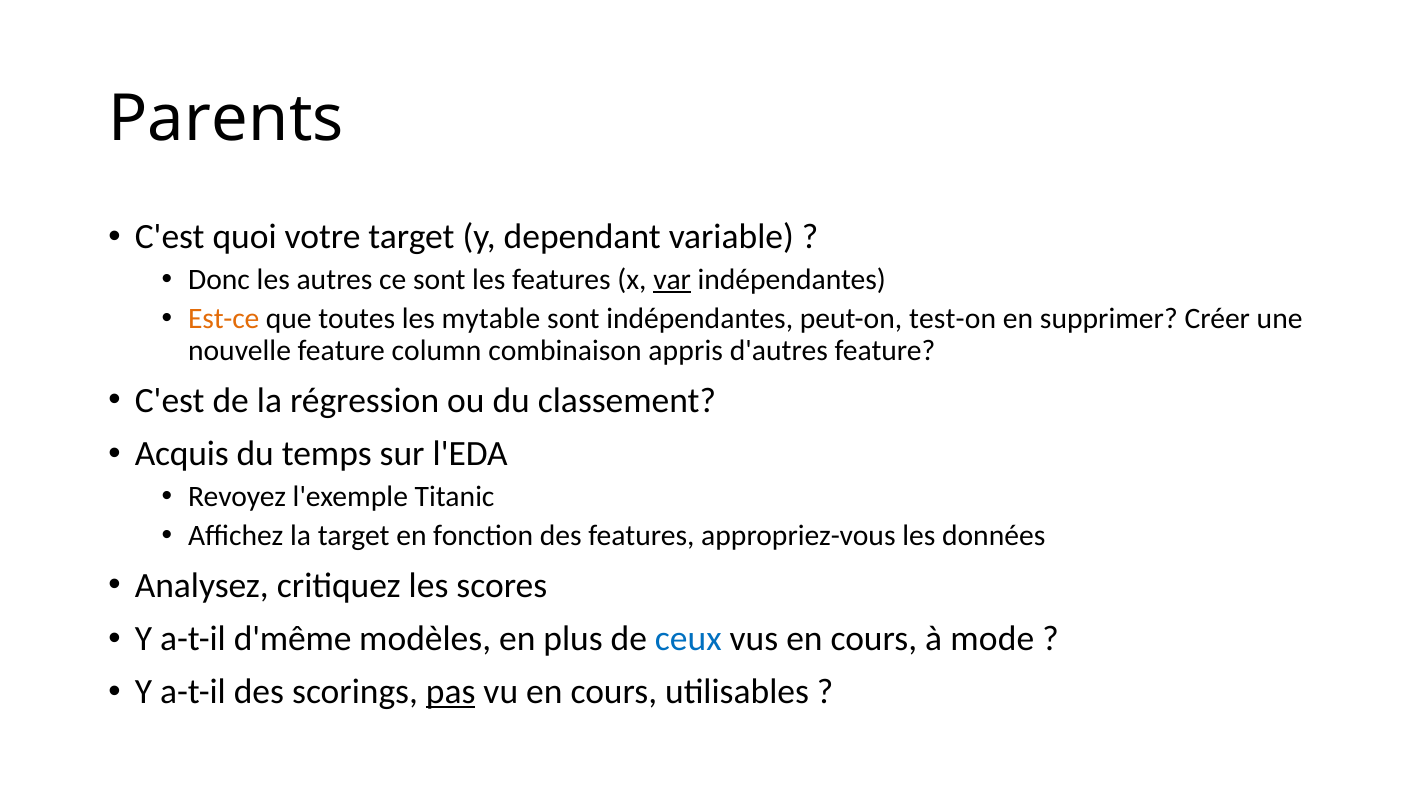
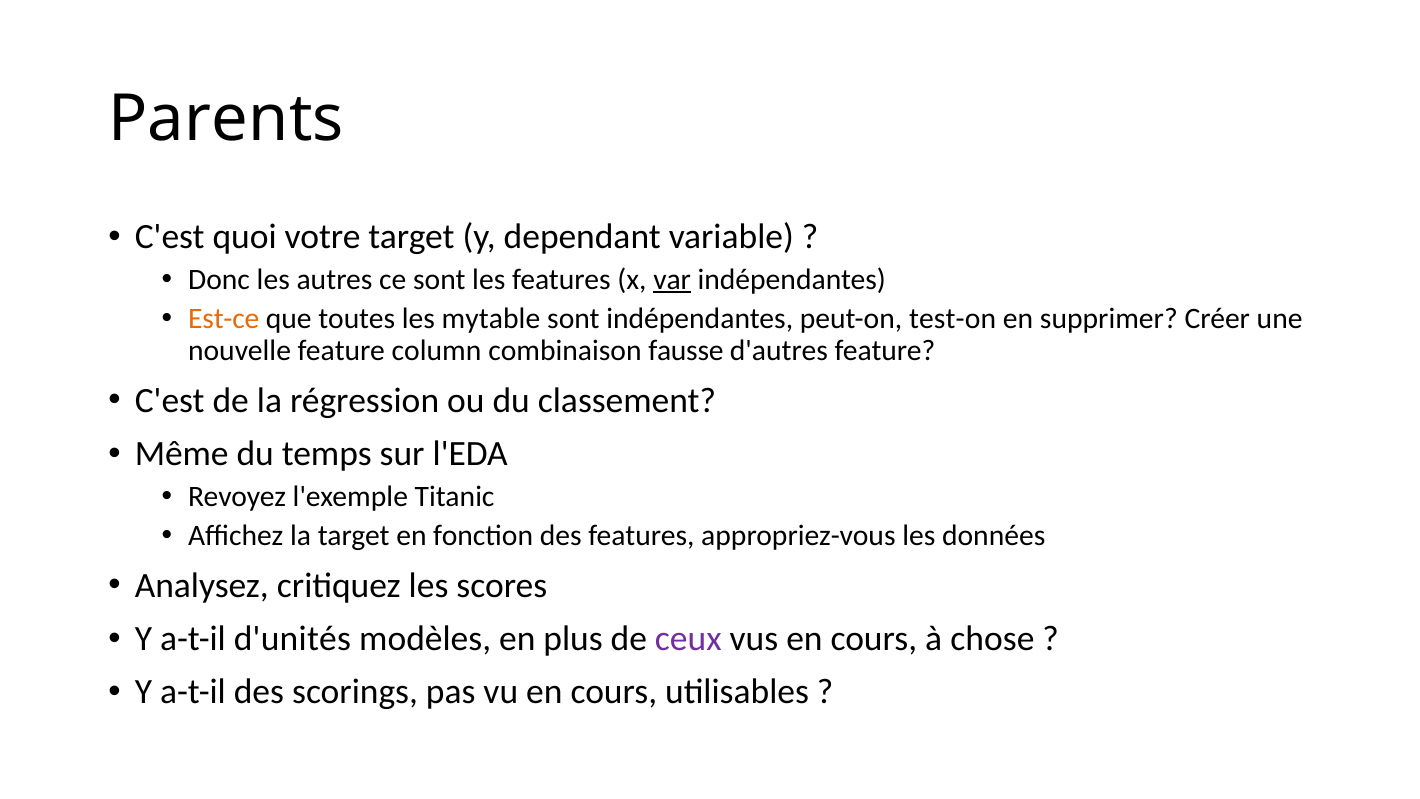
appris: appris -> fausse
Acquis: Acquis -> Même
d'même: d'même -> d'unités
ceux colour: blue -> purple
mode: mode -> chose
pas underline: present -> none
